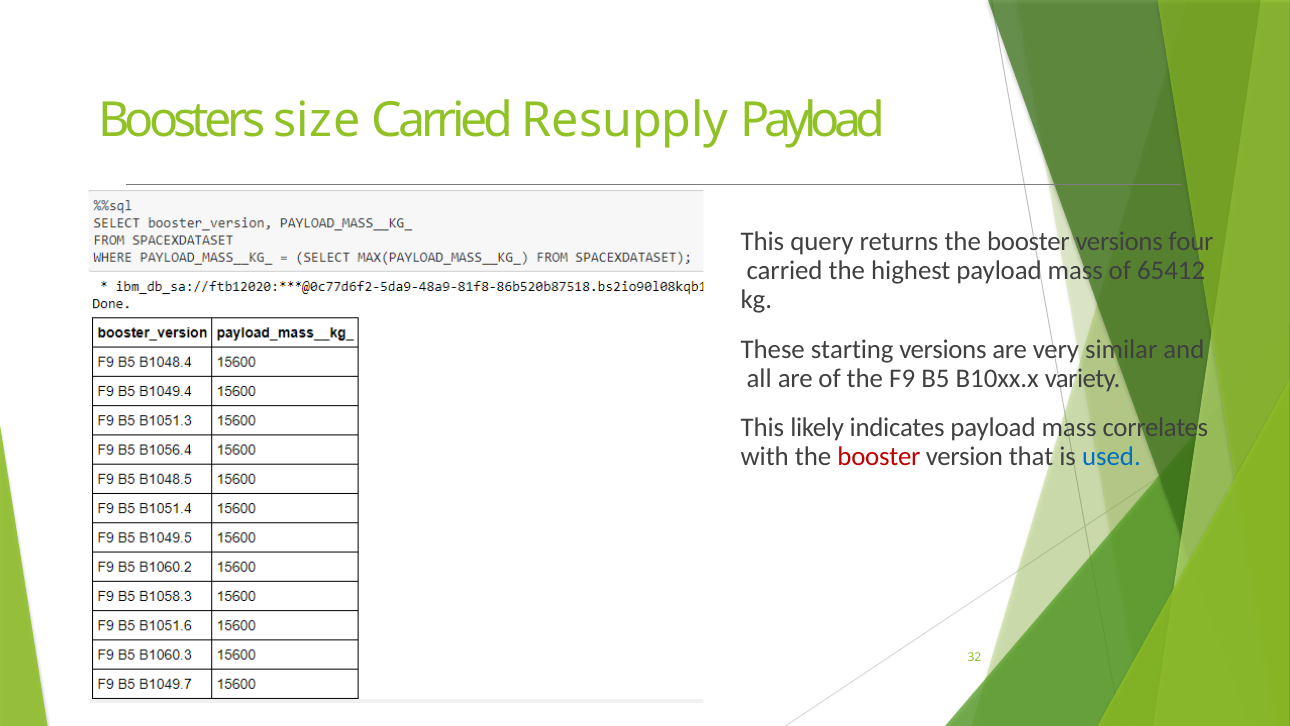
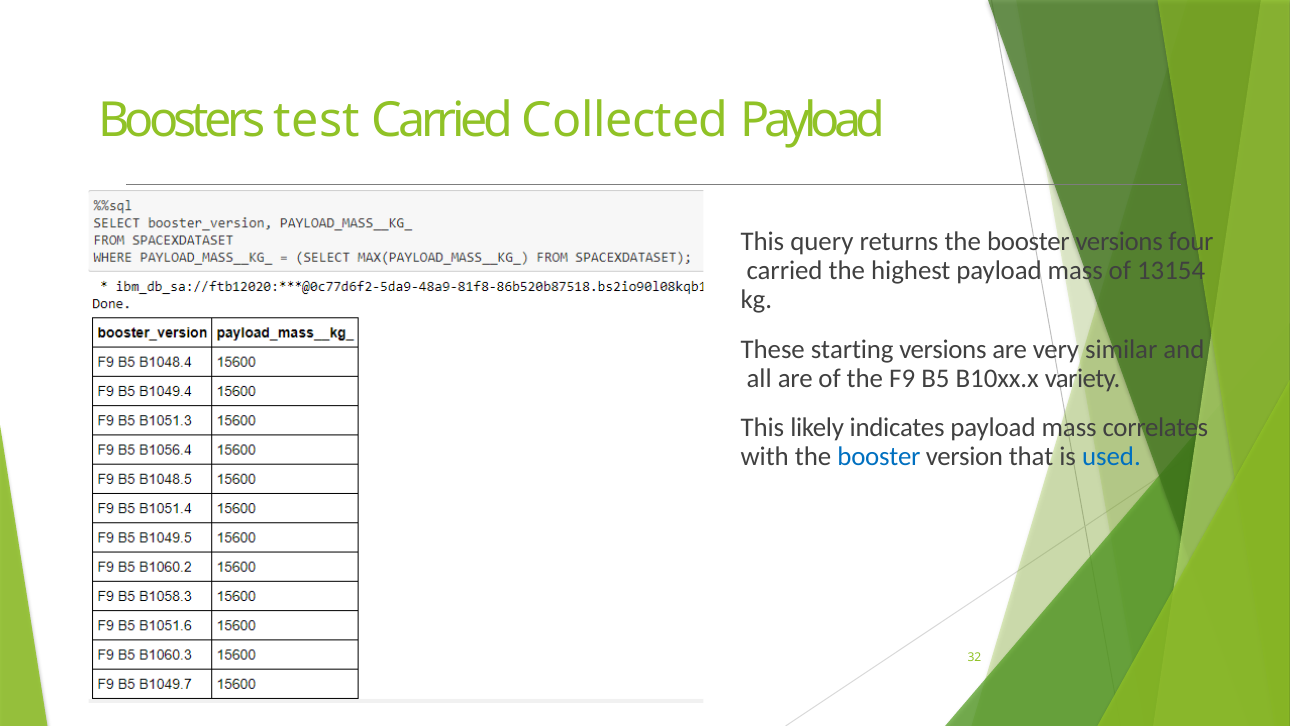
size: size -> test
Resupply: Resupply -> Collected
65412: 65412 -> 13154
booster at (879, 457) colour: red -> blue
